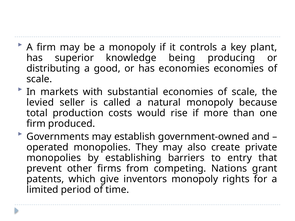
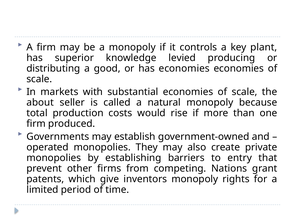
being: being -> levied
levied: levied -> about
